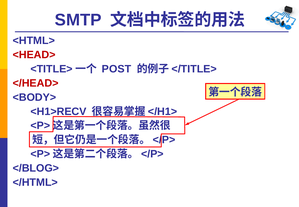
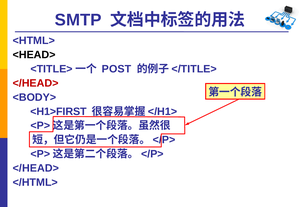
<HEAD> colour: red -> black
<H1>RECV: <H1>RECV -> <H1>FIRST
</BLOG> at (36, 168): </BLOG> -> </HEAD>
